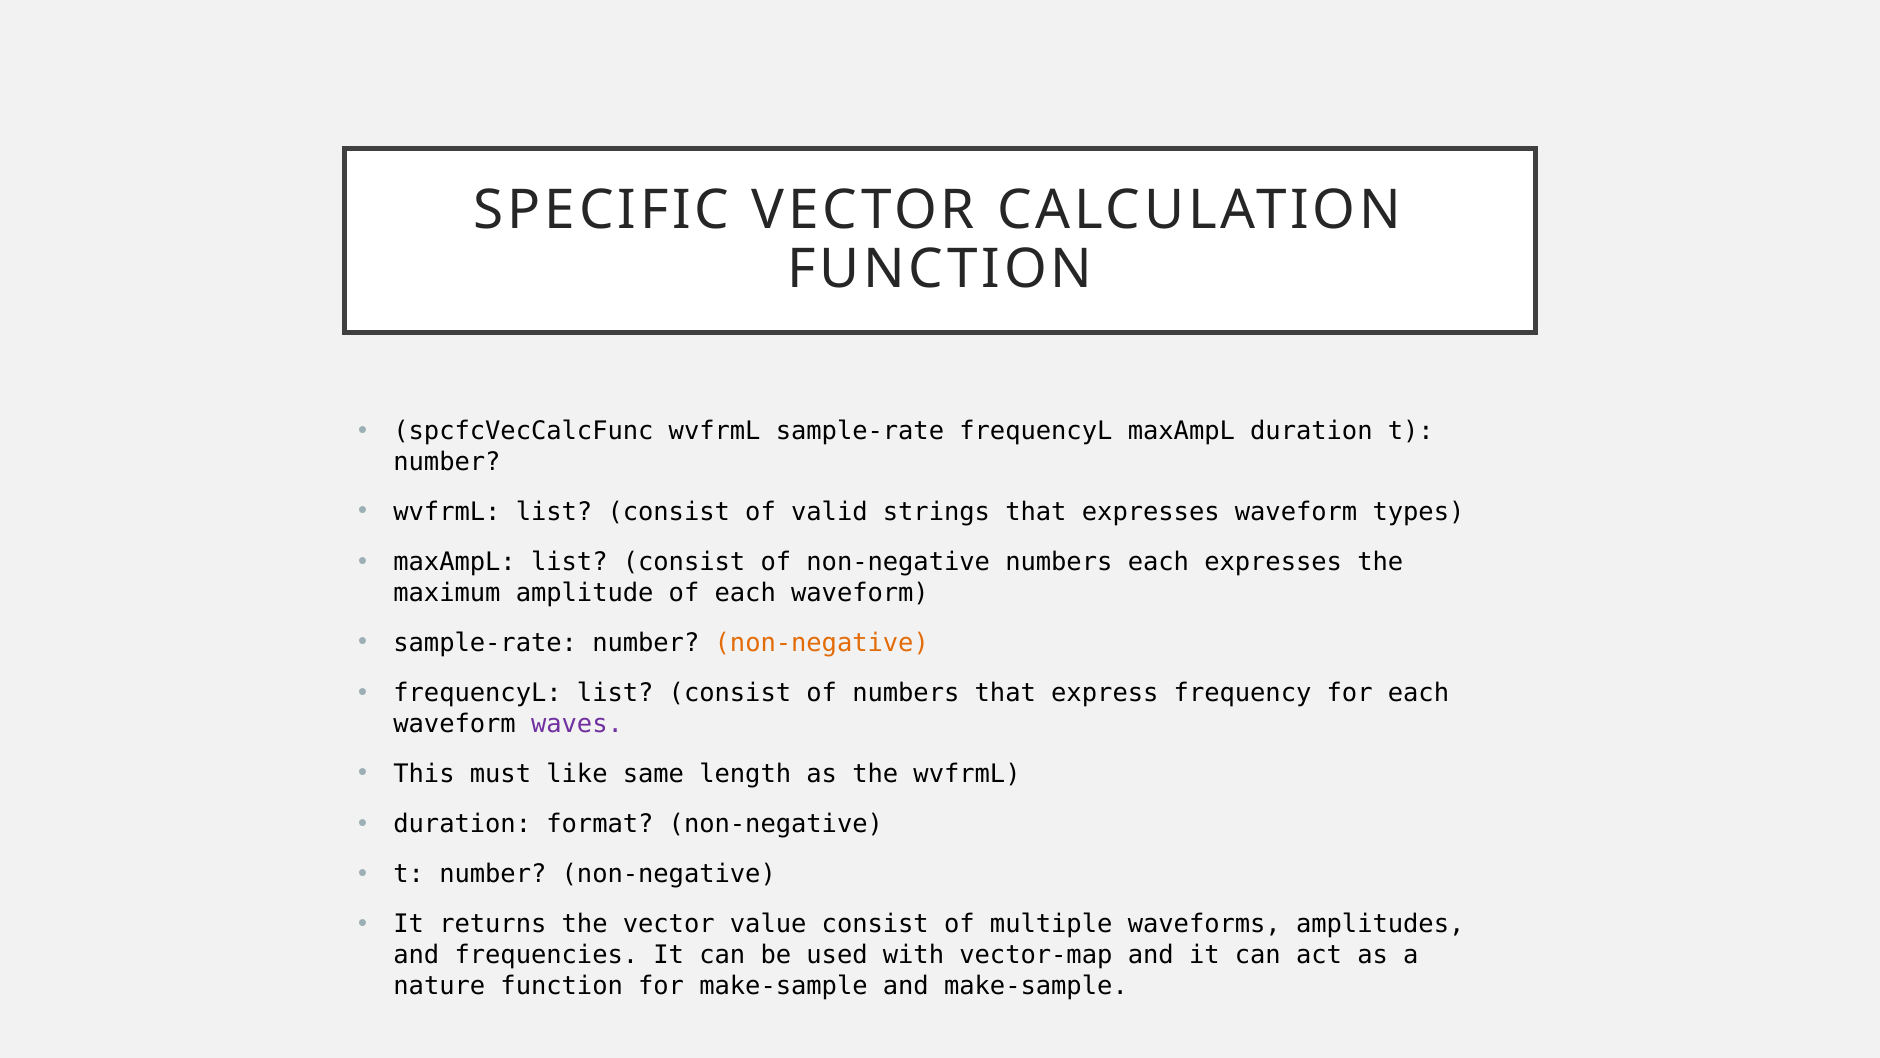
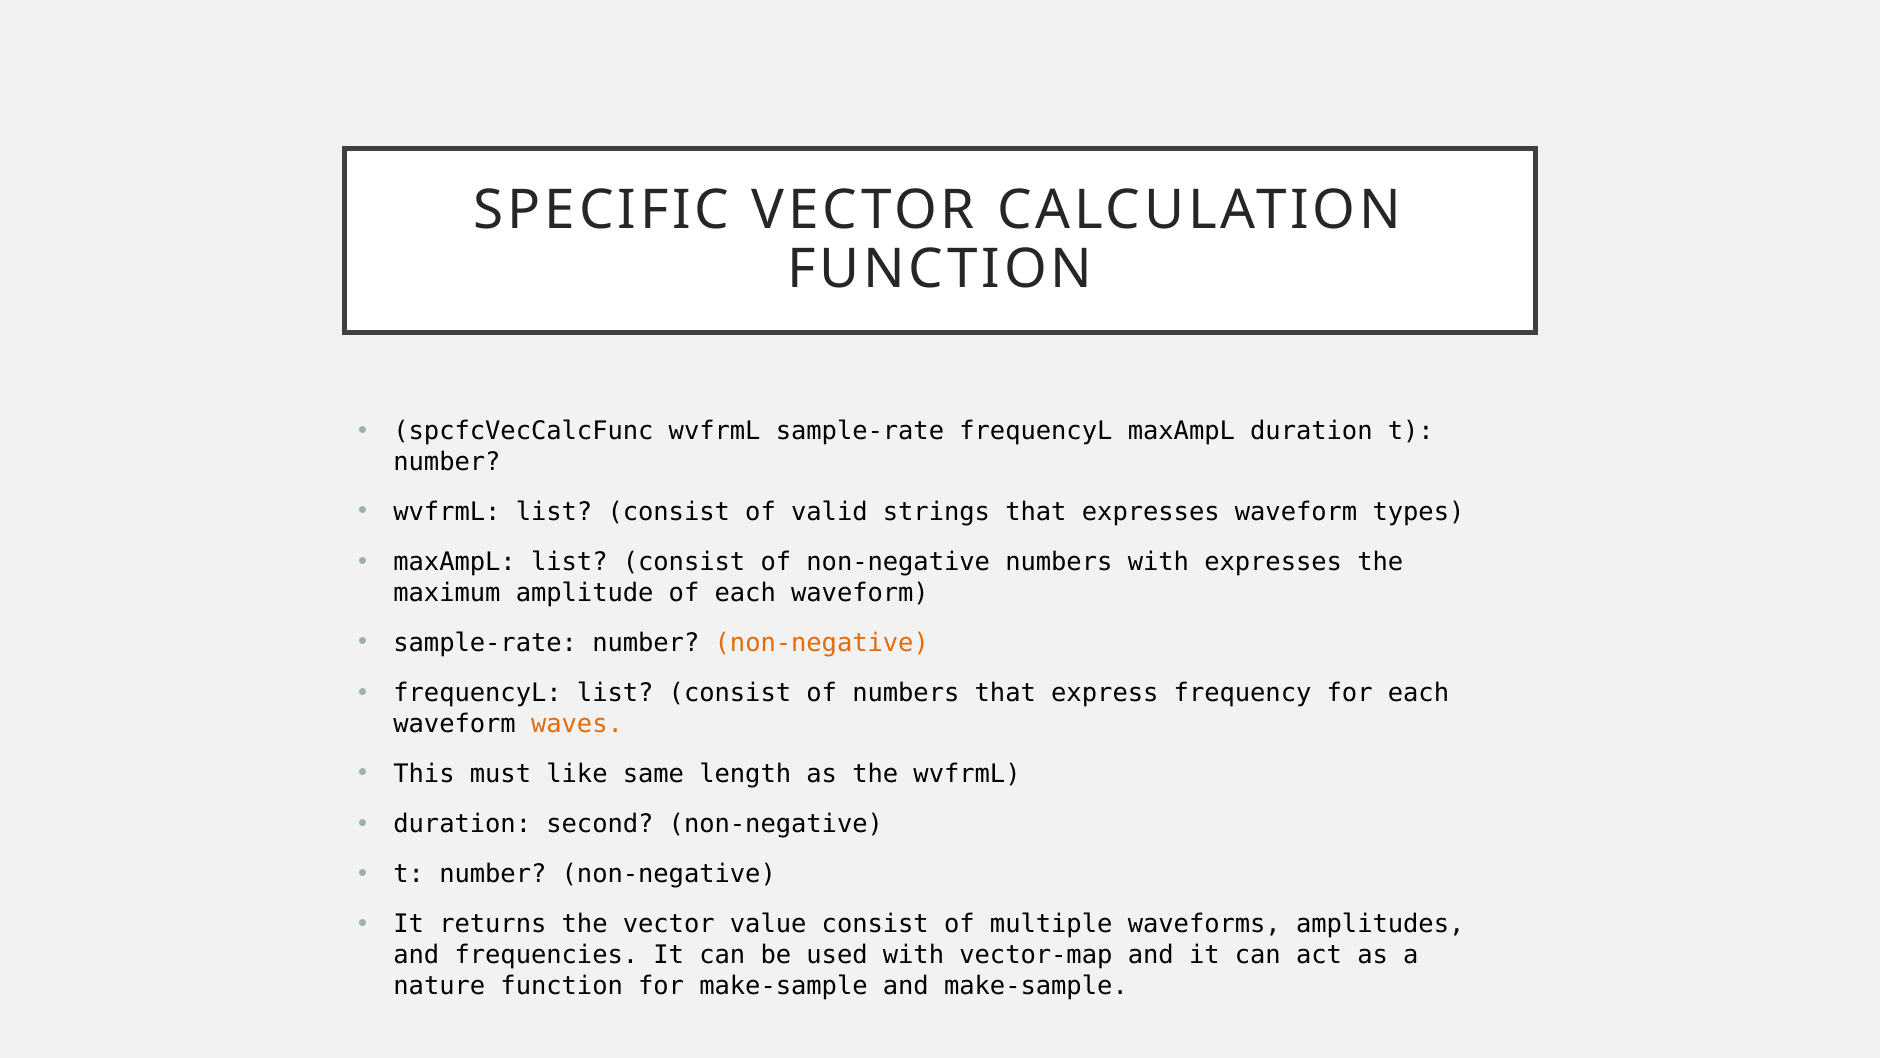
numbers each: each -> with
waves colour: purple -> orange
format: format -> second
